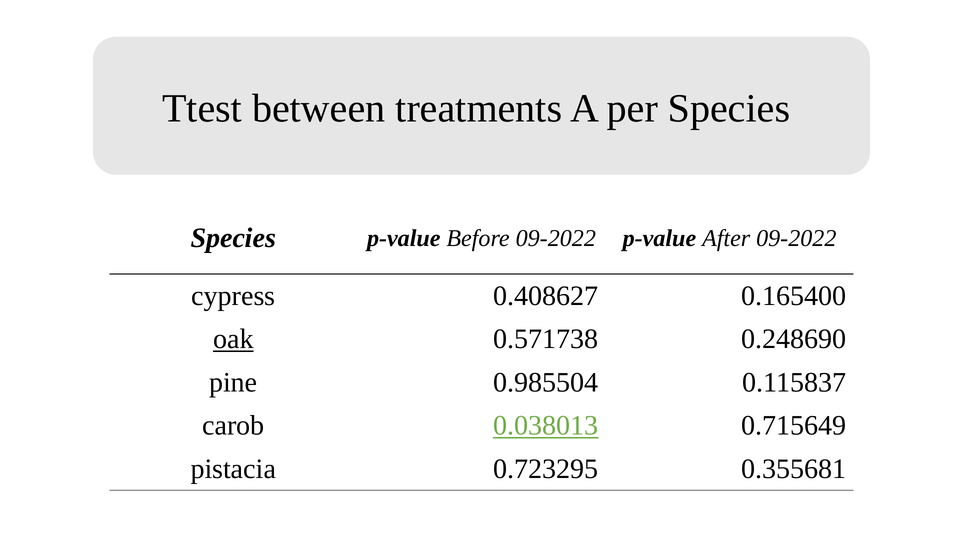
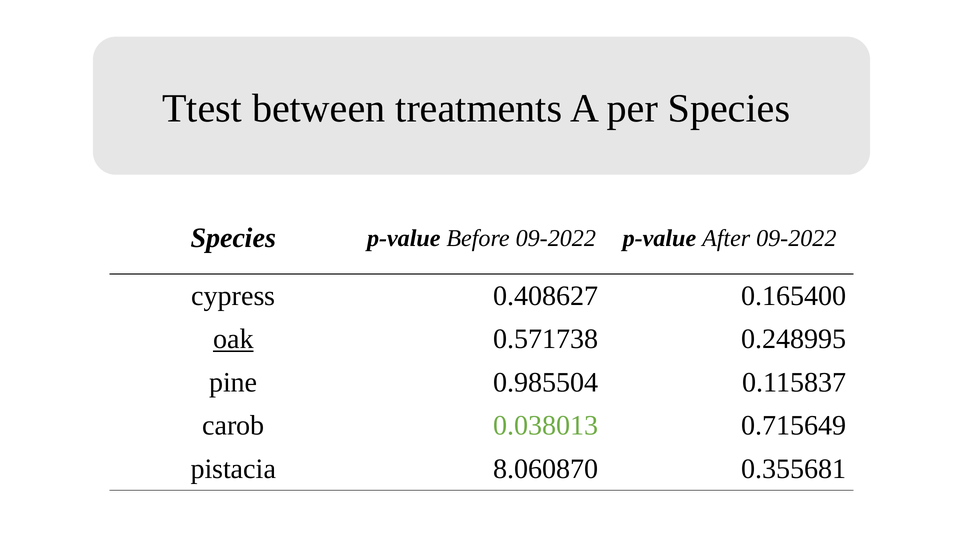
0.248690: 0.248690 -> 0.248995
0.038013 underline: present -> none
0.723295: 0.723295 -> 8.060870
